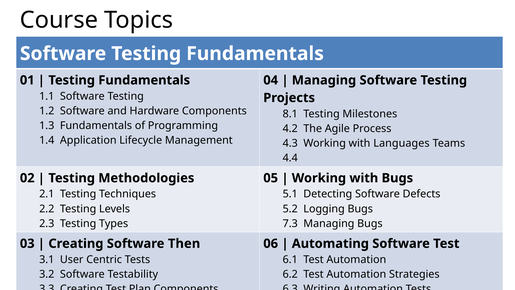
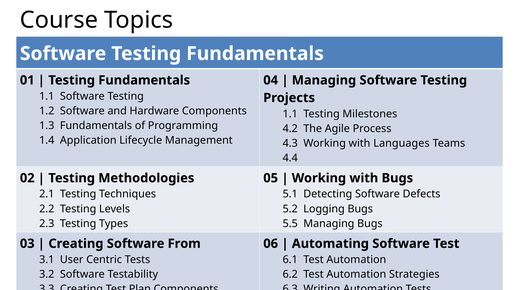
8.1 at (290, 114): 8.1 -> 1.1
7.3: 7.3 -> 5.5
Then: Then -> From
